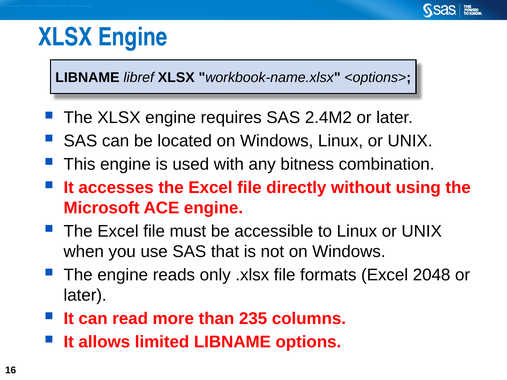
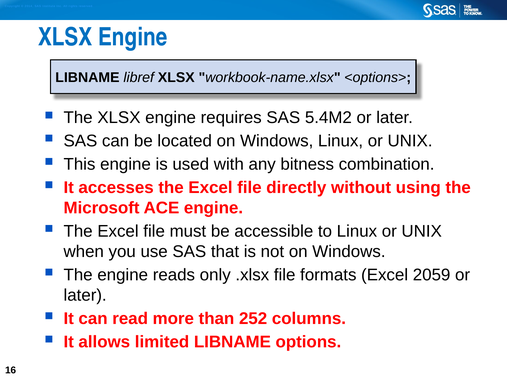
2.4M2: 2.4M2 -> 5.4M2
2048: 2048 -> 2059
235: 235 -> 252
